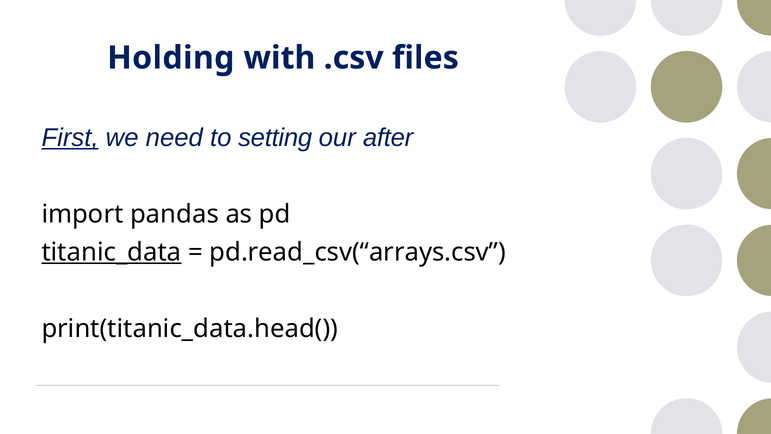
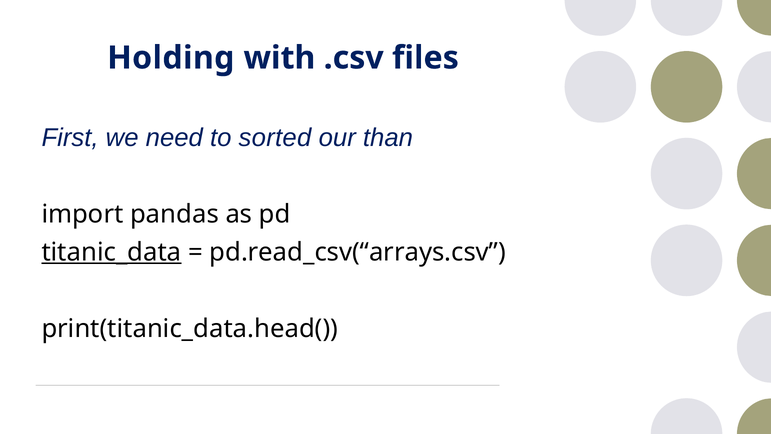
First underline: present -> none
setting: setting -> sorted
after: after -> than
